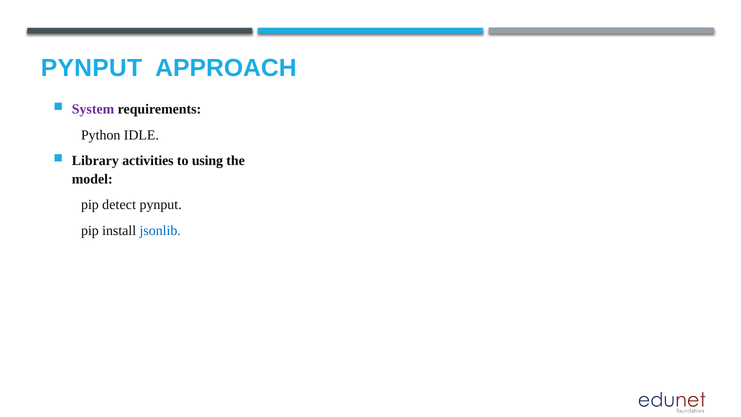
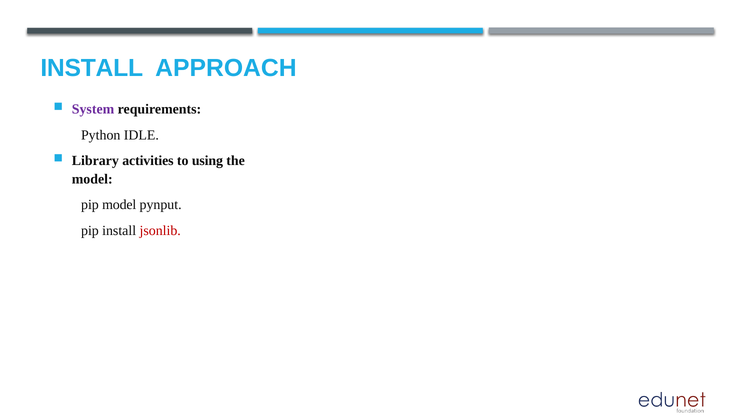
PYNPUT at (92, 68): PYNPUT -> INSTALL
pip detect: detect -> model
jsonlib colour: blue -> red
